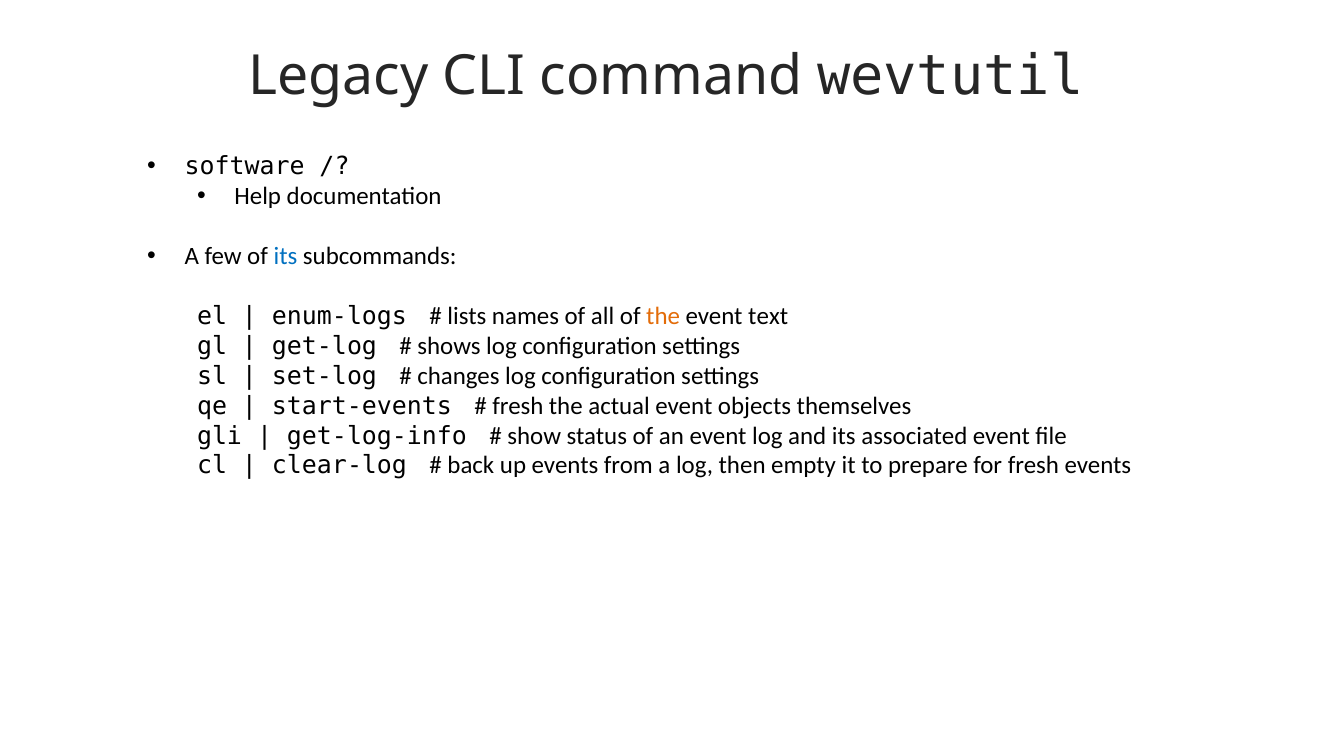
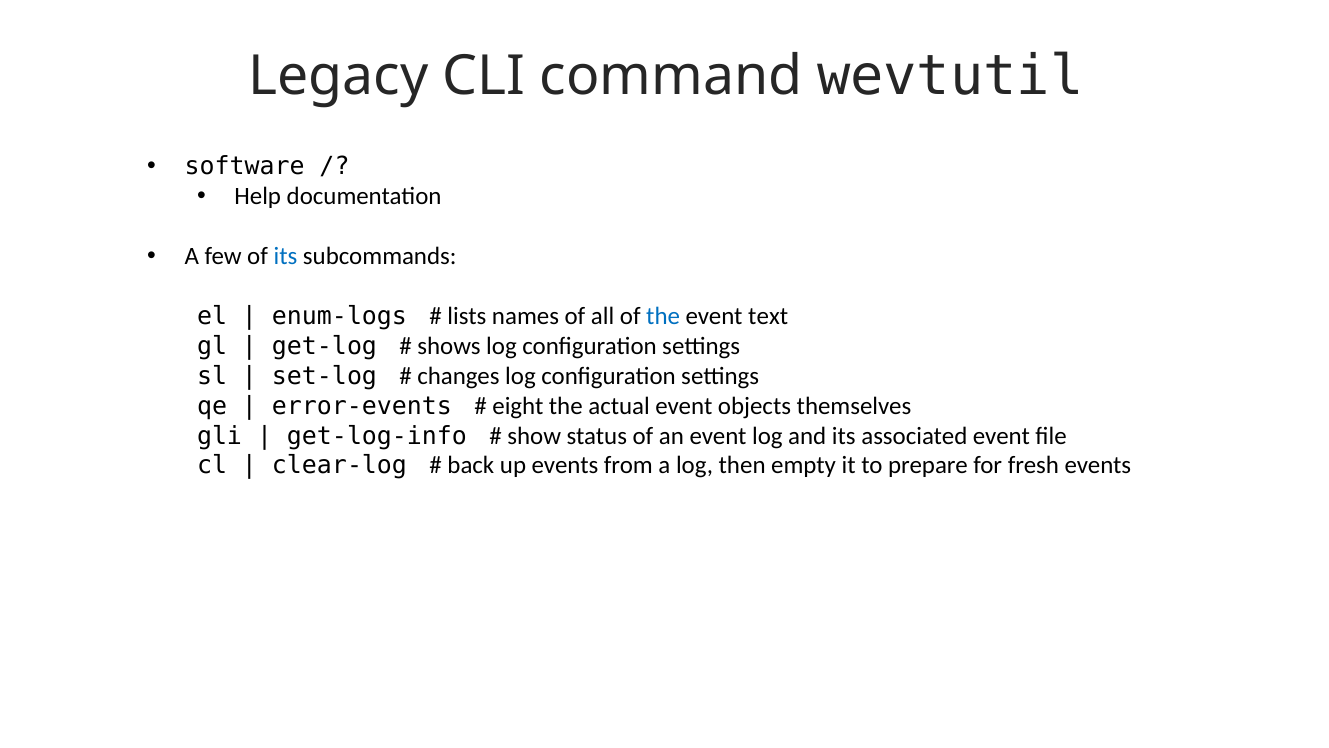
the at (663, 316) colour: orange -> blue
start-events: start-events -> error-events
fresh at (518, 406): fresh -> eight
